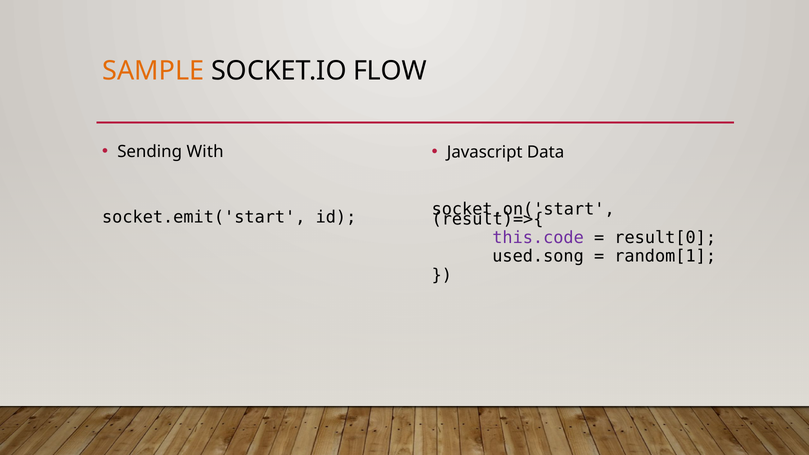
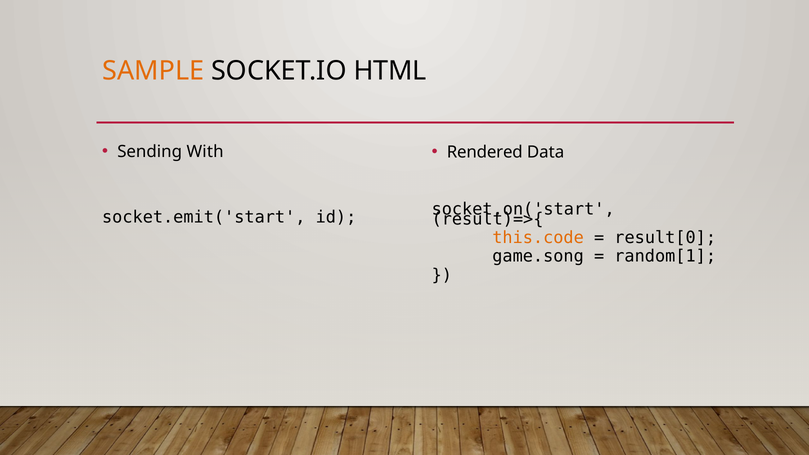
FLOW: FLOW -> HTML
Javascript: Javascript -> Rendered
this.code colour: purple -> orange
used.song: used.song -> game.song
